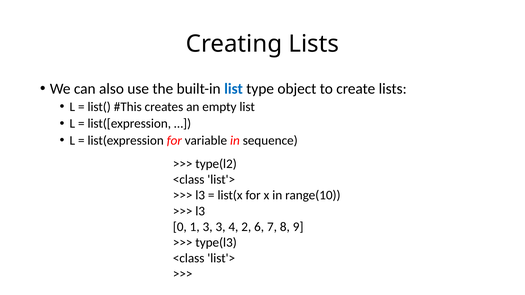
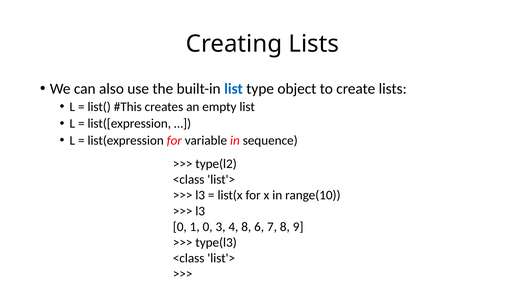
1 3: 3 -> 0
4 2: 2 -> 8
